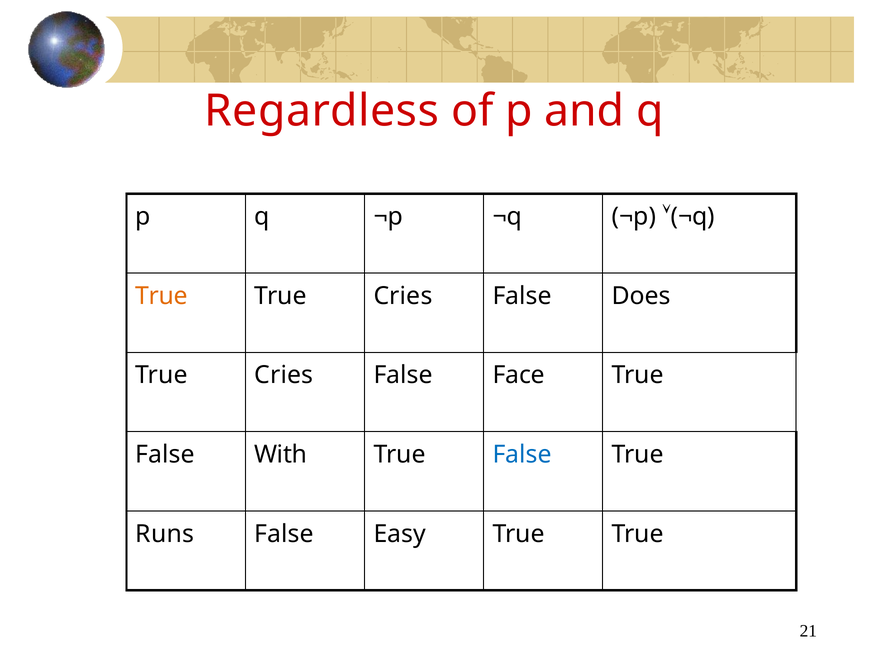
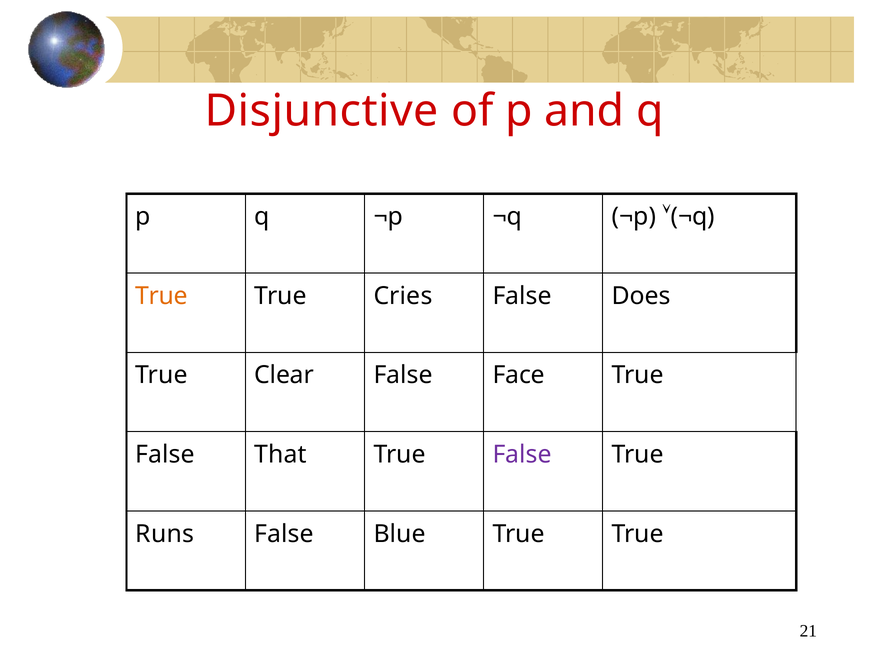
Regardless: Regardless -> Disjunctive
Cries at (284, 375): Cries -> Clear
With: With -> That
False at (522, 454) colour: blue -> purple
Easy: Easy -> Blue
